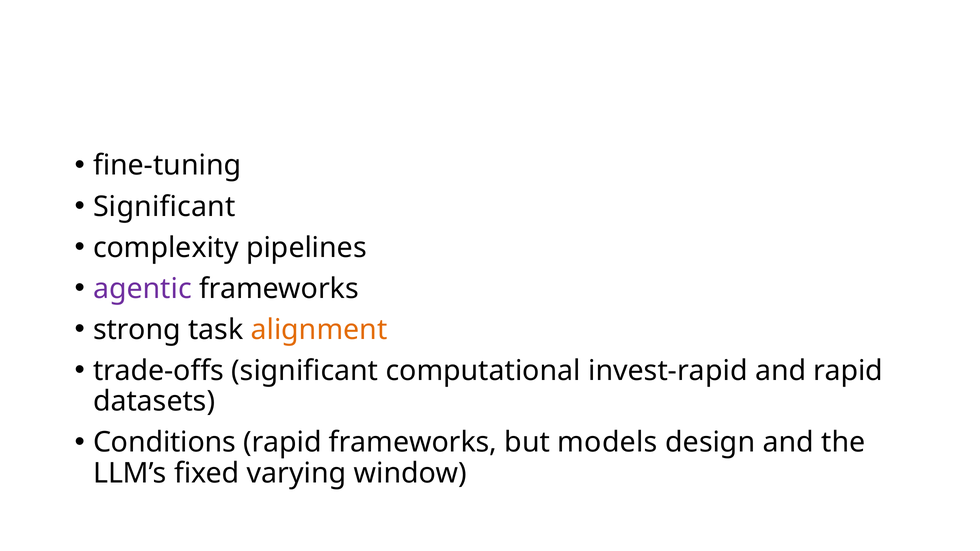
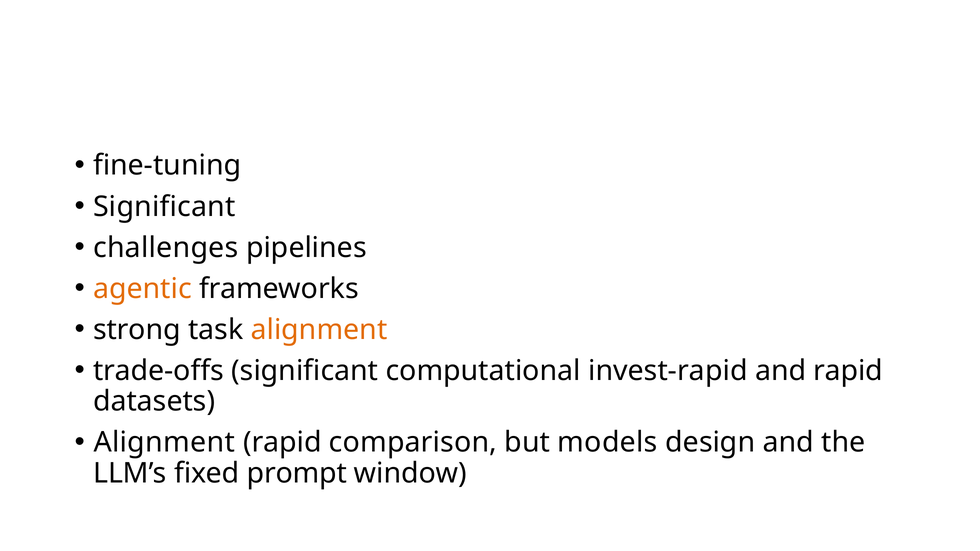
complexity: complexity -> challenges
agentic colour: purple -> orange
Conditions at (165, 443): Conditions -> Alignment
rapid frameworks: frameworks -> comparison
varying: varying -> prompt
